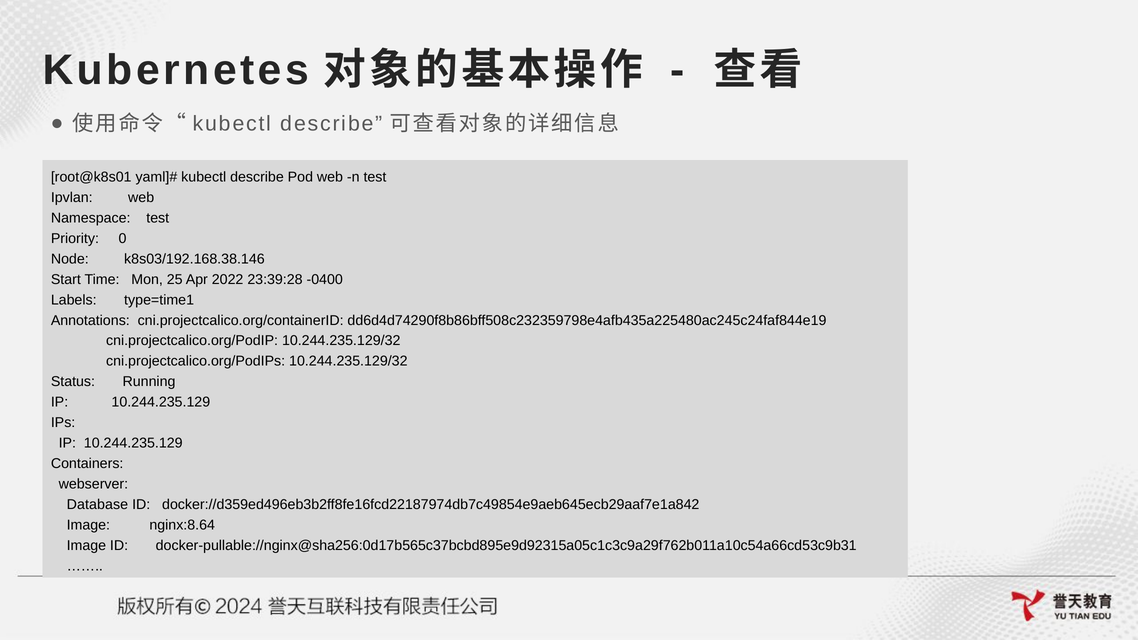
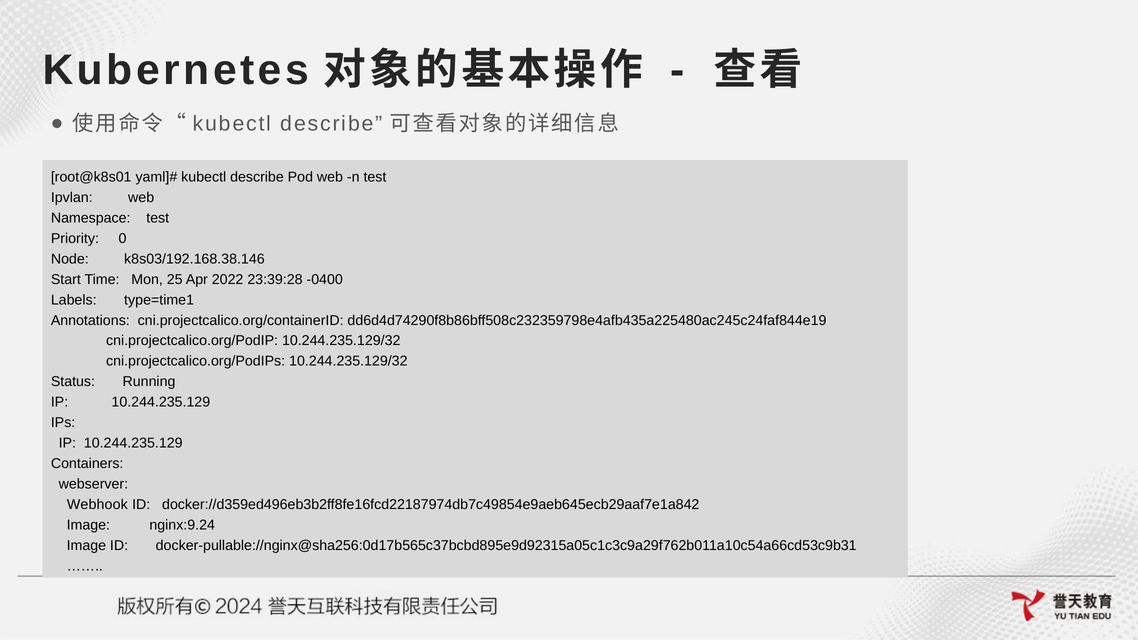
Database: Database -> Webhook
nginx:8.64: nginx:8.64 -> nginx:9.24
